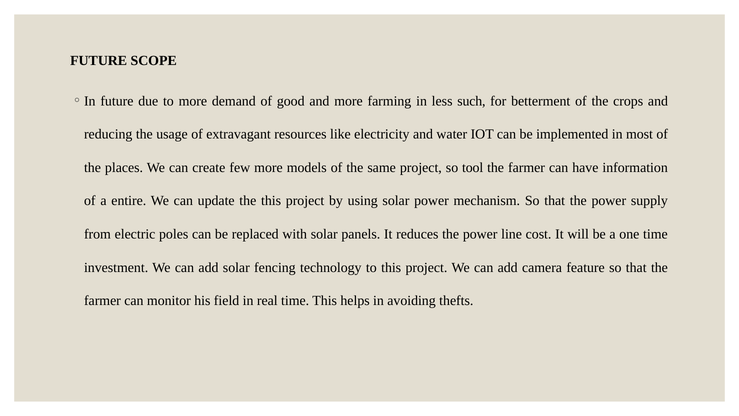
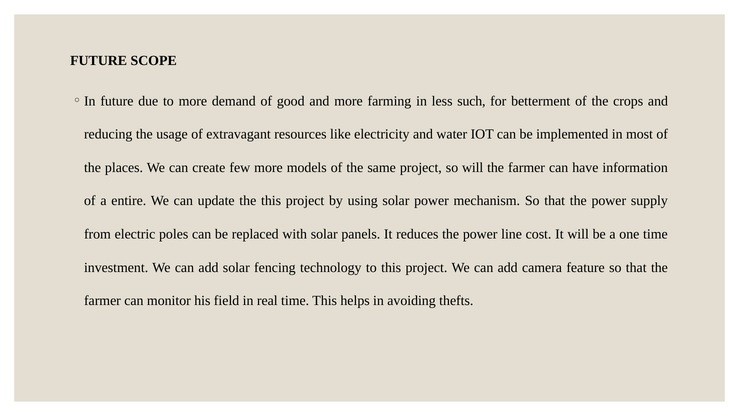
so tool: tool -> will
